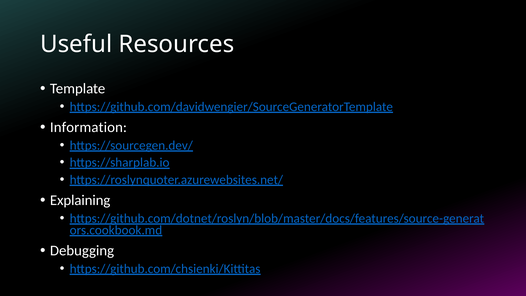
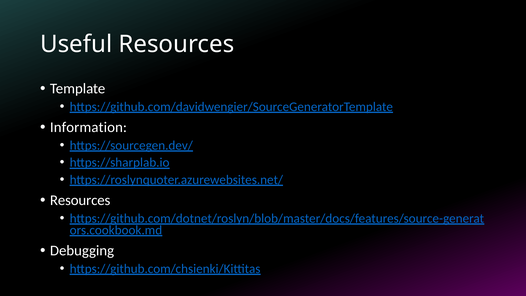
Explaining at (80, 200): Explaining -> Resources
